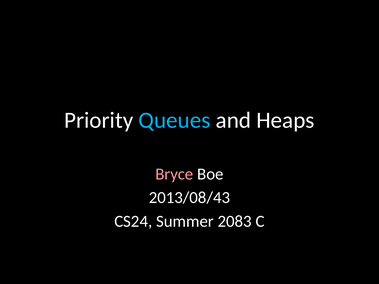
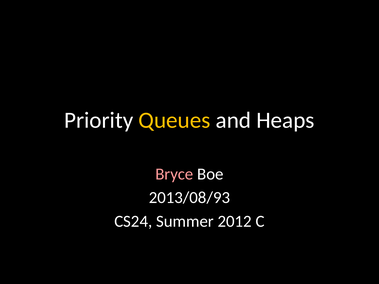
Queues colour: light blue -> yellow
2013/08/43: 2013/08/43 -> 2013/08/93
2083: 2083 -> 2012
